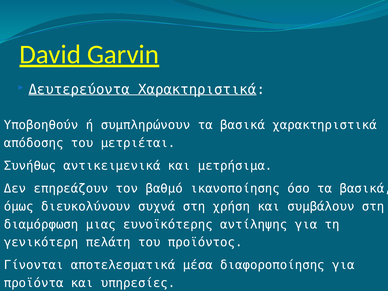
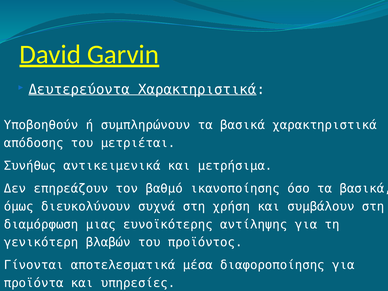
πελάτη: πελάτη -> βλαβών
